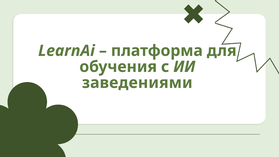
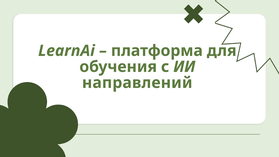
заведениями: заведениями -> направлений
